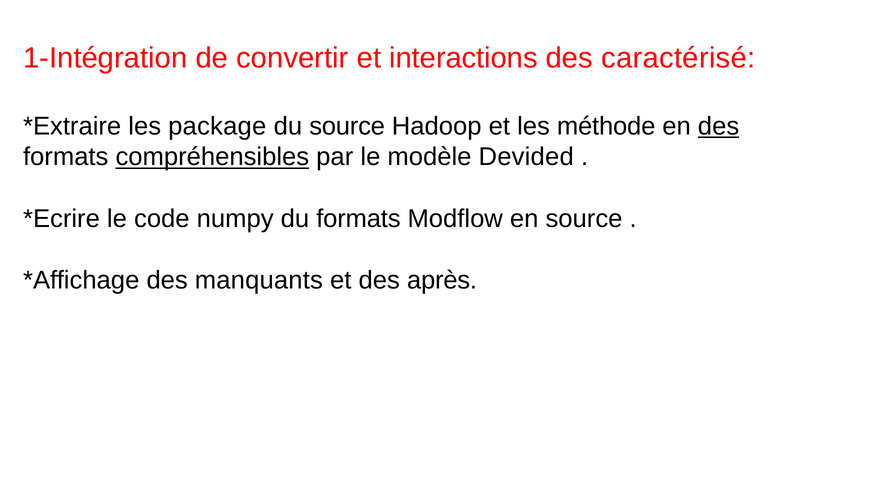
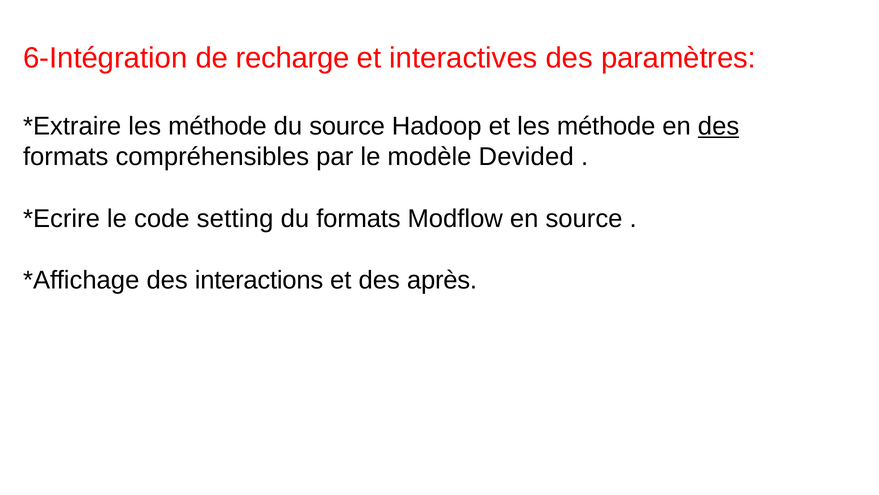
1-Intégration: 1-Intégration -> 6-Intégration
convertir: convertir -> recharge
interactions: interactions -> interactives
caractérisé: caractérisé -> paramètres
package at (217, 126): package -> méthode
compréhensibles underline: present -> none
numpy: numpy -> setting
manquants: manquants -> interactions
